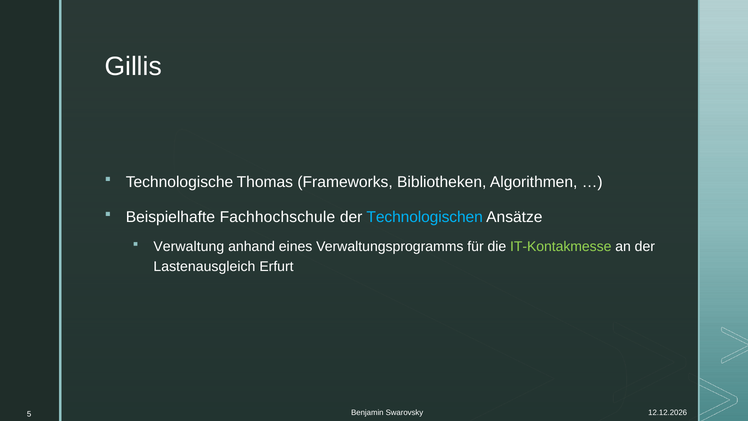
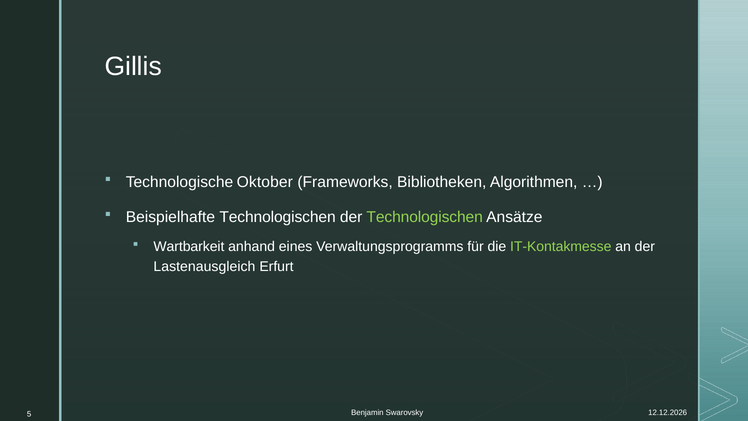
Thomas: Thomas -> Oktober
Beispielhafte Fachhochschule: Fachhochschule -> Technologischen
Technologischen at (425, 217) colour: light blue -> light green
Verwaltung: Verwaltung -> Wartbarkeit
